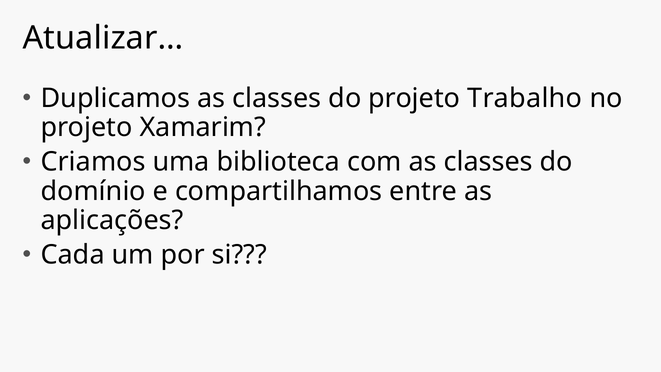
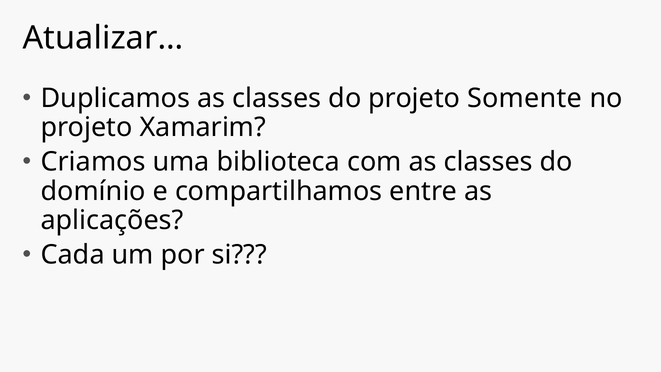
Trabalho: Trabalho -> Somente
